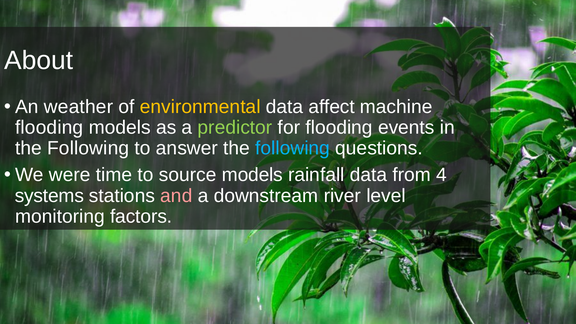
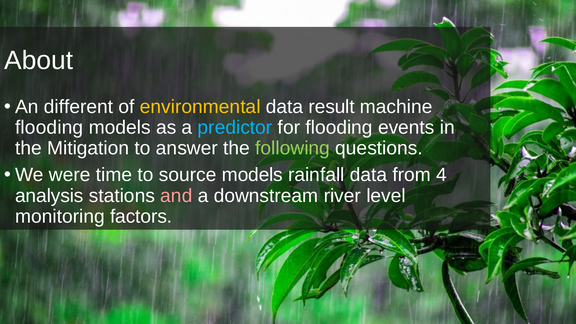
weather: weather -> different
affect: affect -> result
predictor colour: light green -> light blue
Following at (88, 148): Following -> Mitigation
following at (293, 148) colour: light blue -> light green
systems: systems -> analysis
